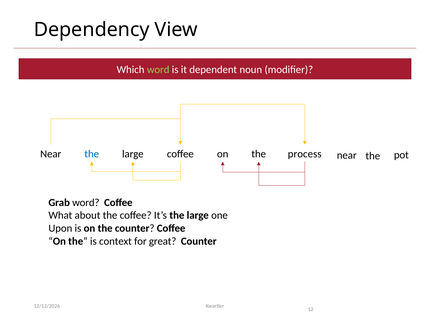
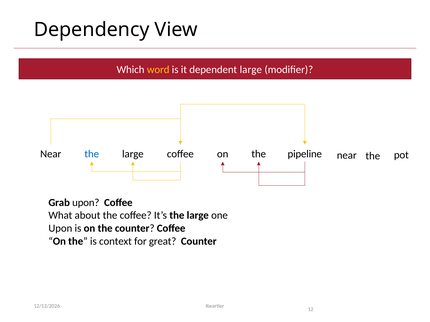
word at (158, 70) colour: light green -> yellow
dependent noun: noun -> large
process: process -> pipeline
Grab word: word -> upon
